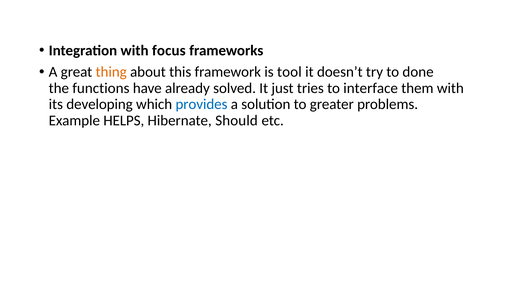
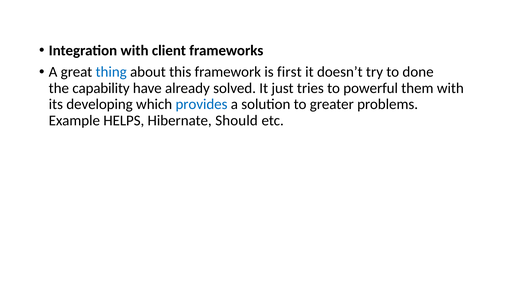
focus: focus -> client
thing colour: orange -> blue
tool: tool -> first
functions: functions -> capability
interface: interface -> powerful
